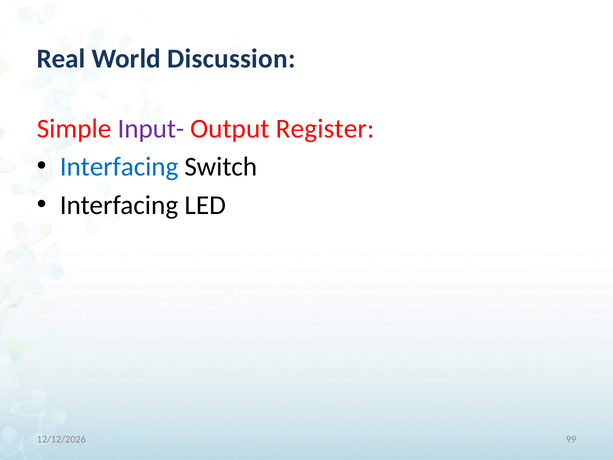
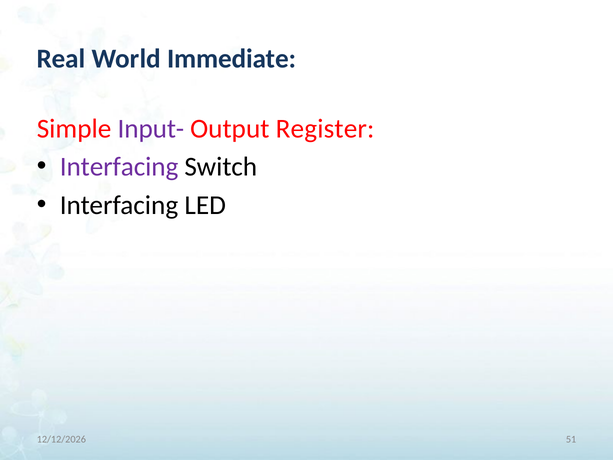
Discussion: Discussion -> Immediate
Interfacing at (119, 167) colour: blue -> purple
99: 99 -> 51
